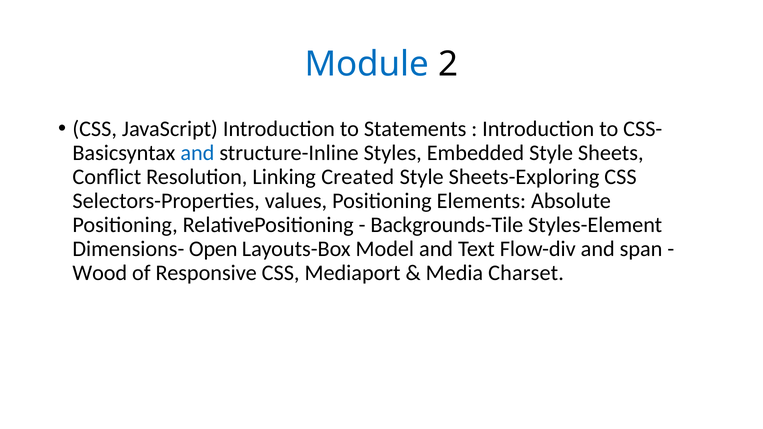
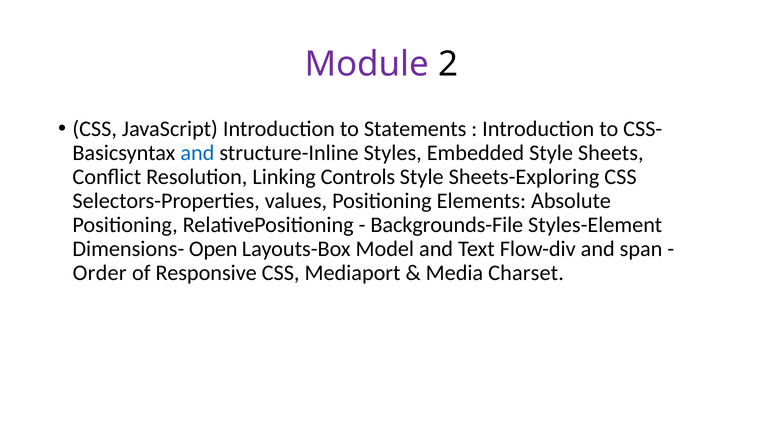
Module colour: blue -> purple
Created: Created -> Controls
Backgrounds-Tile: Backgrounds-Tile -> Backgrounds-File
Wood: Wood -> Order
